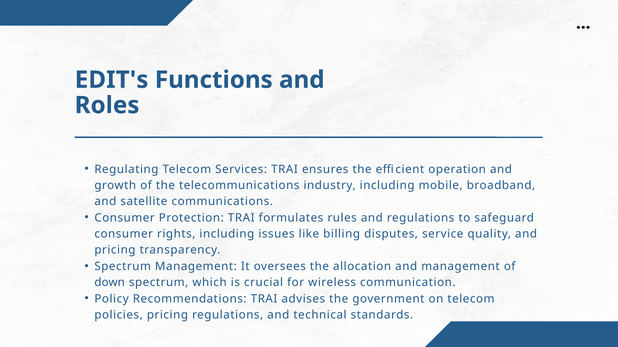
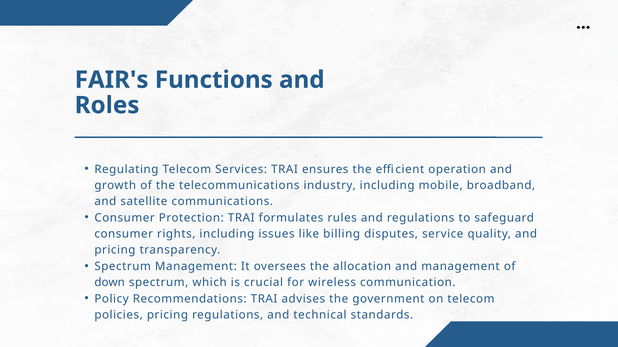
EDIT's: EDIT's -> FAIR's
